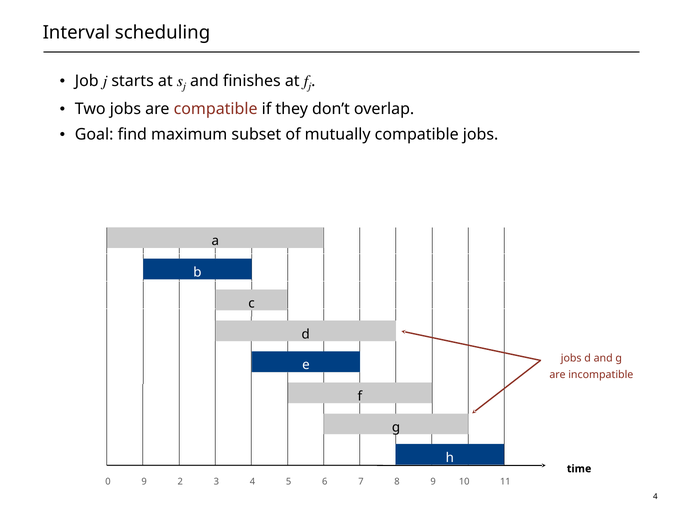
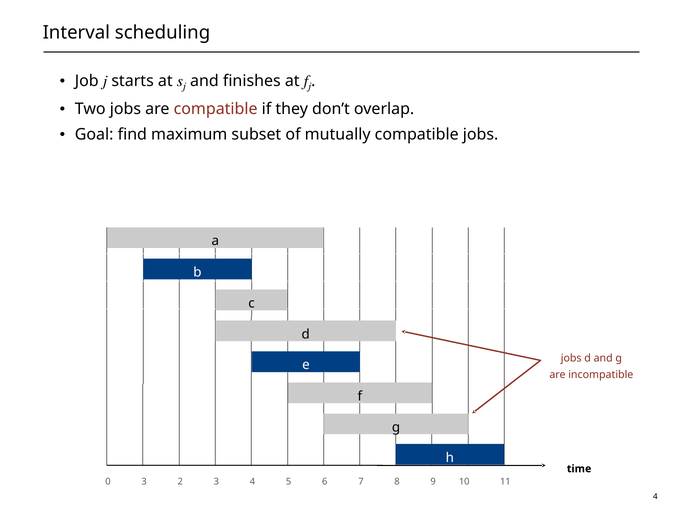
0 9: 9 -> 3
